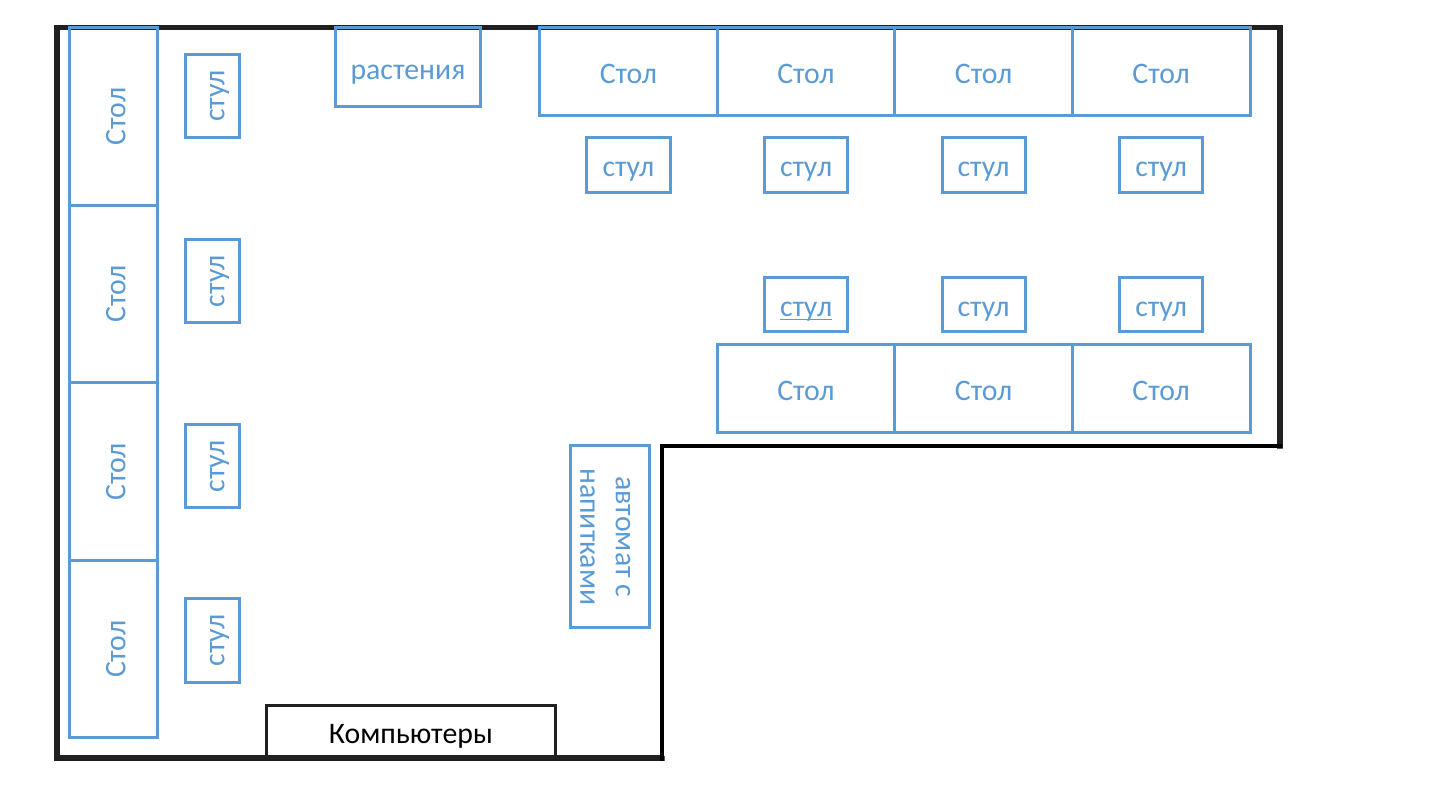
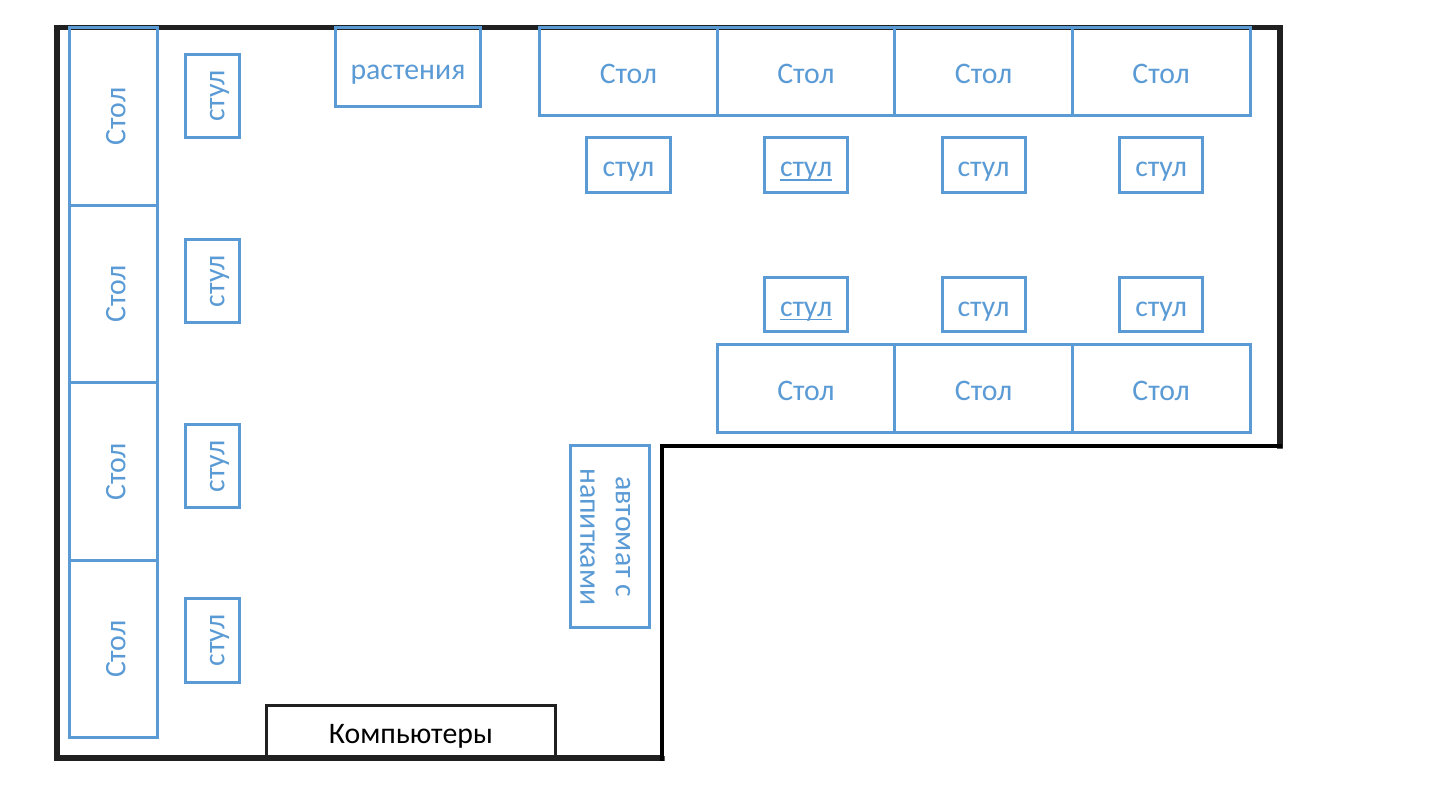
стул at (806, 167) underline: none -> present
